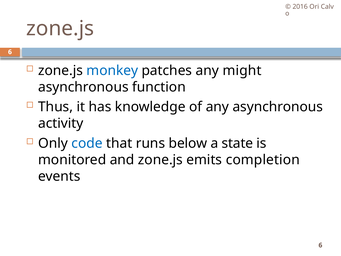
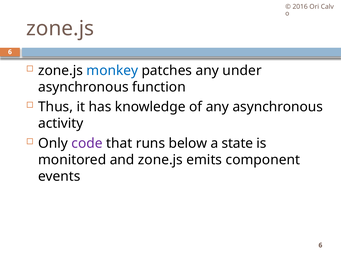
might: might -> under
code colour: blue -> purple
completion: completion -> component
